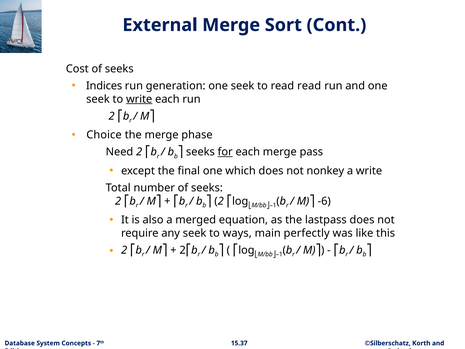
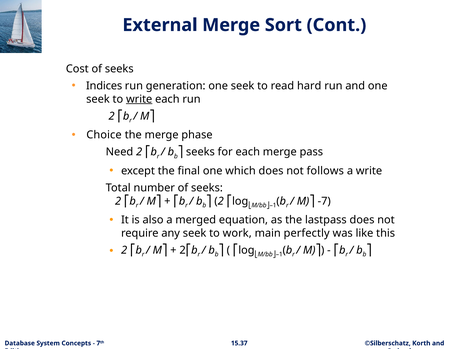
read read: read -> hard
for underline: present -> none
nonkey: nonkey -> follows
-6: -6 -> -7
ways: ways -> work
